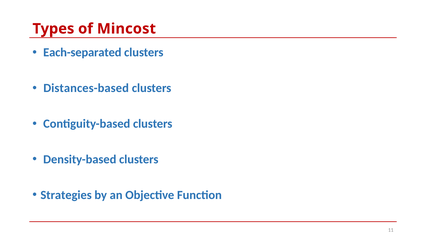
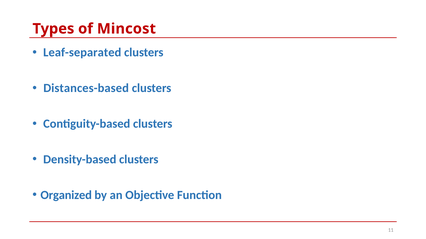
Each-separated: Each-separated -> Leaf-separated
Strategies: Strategies -> Organized
